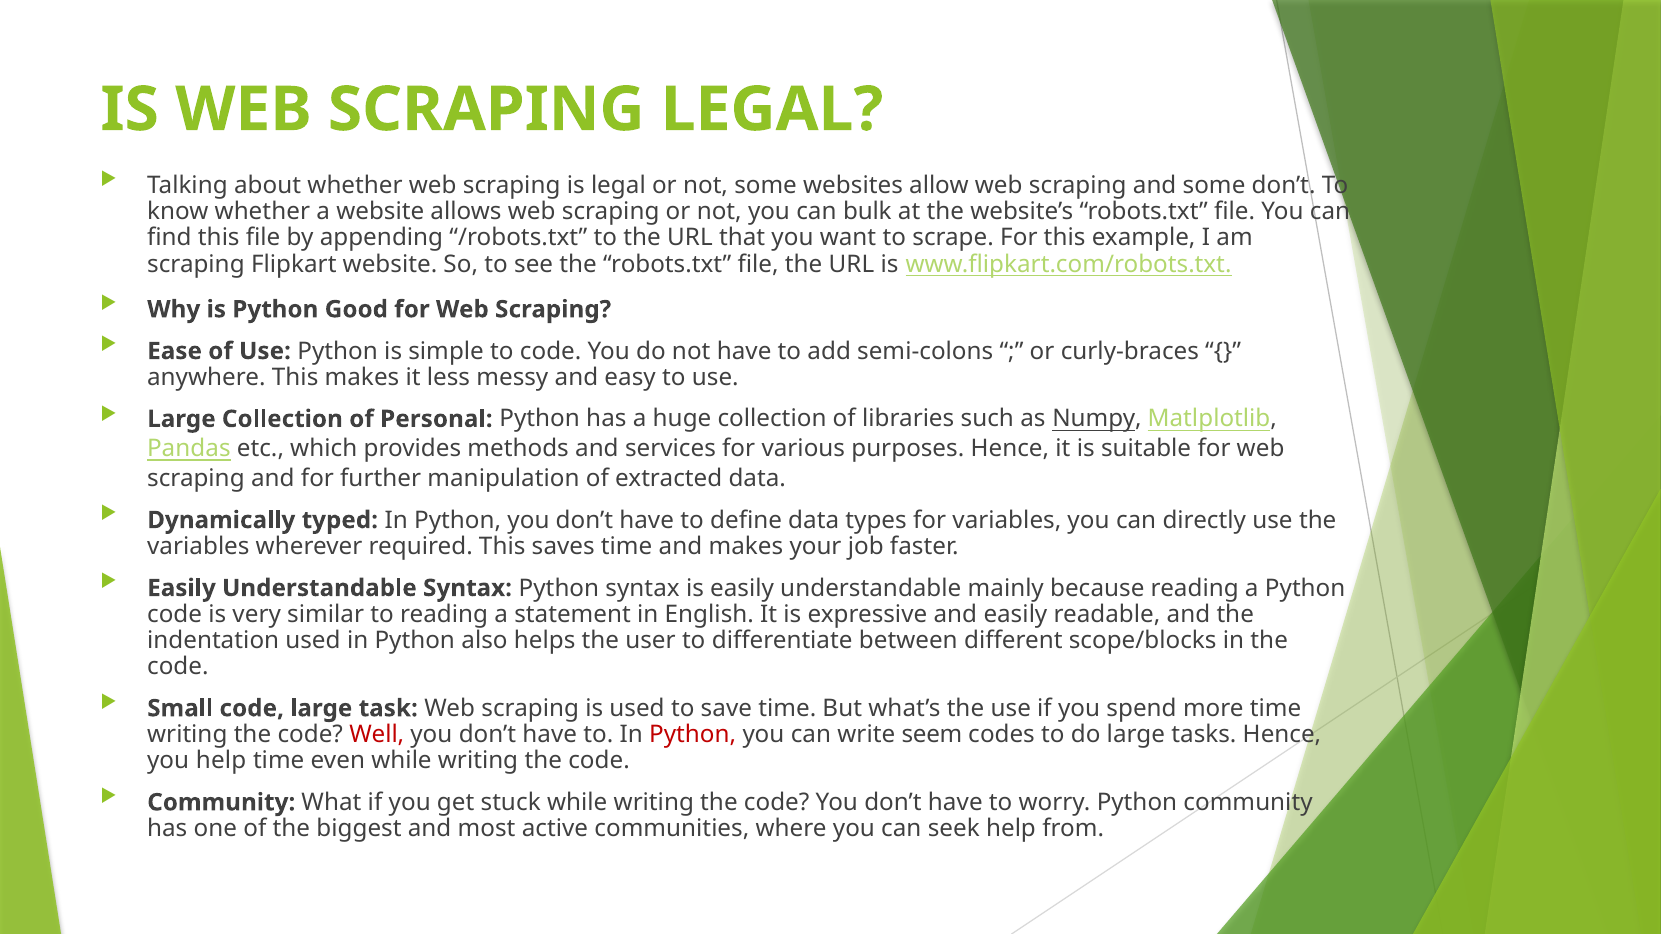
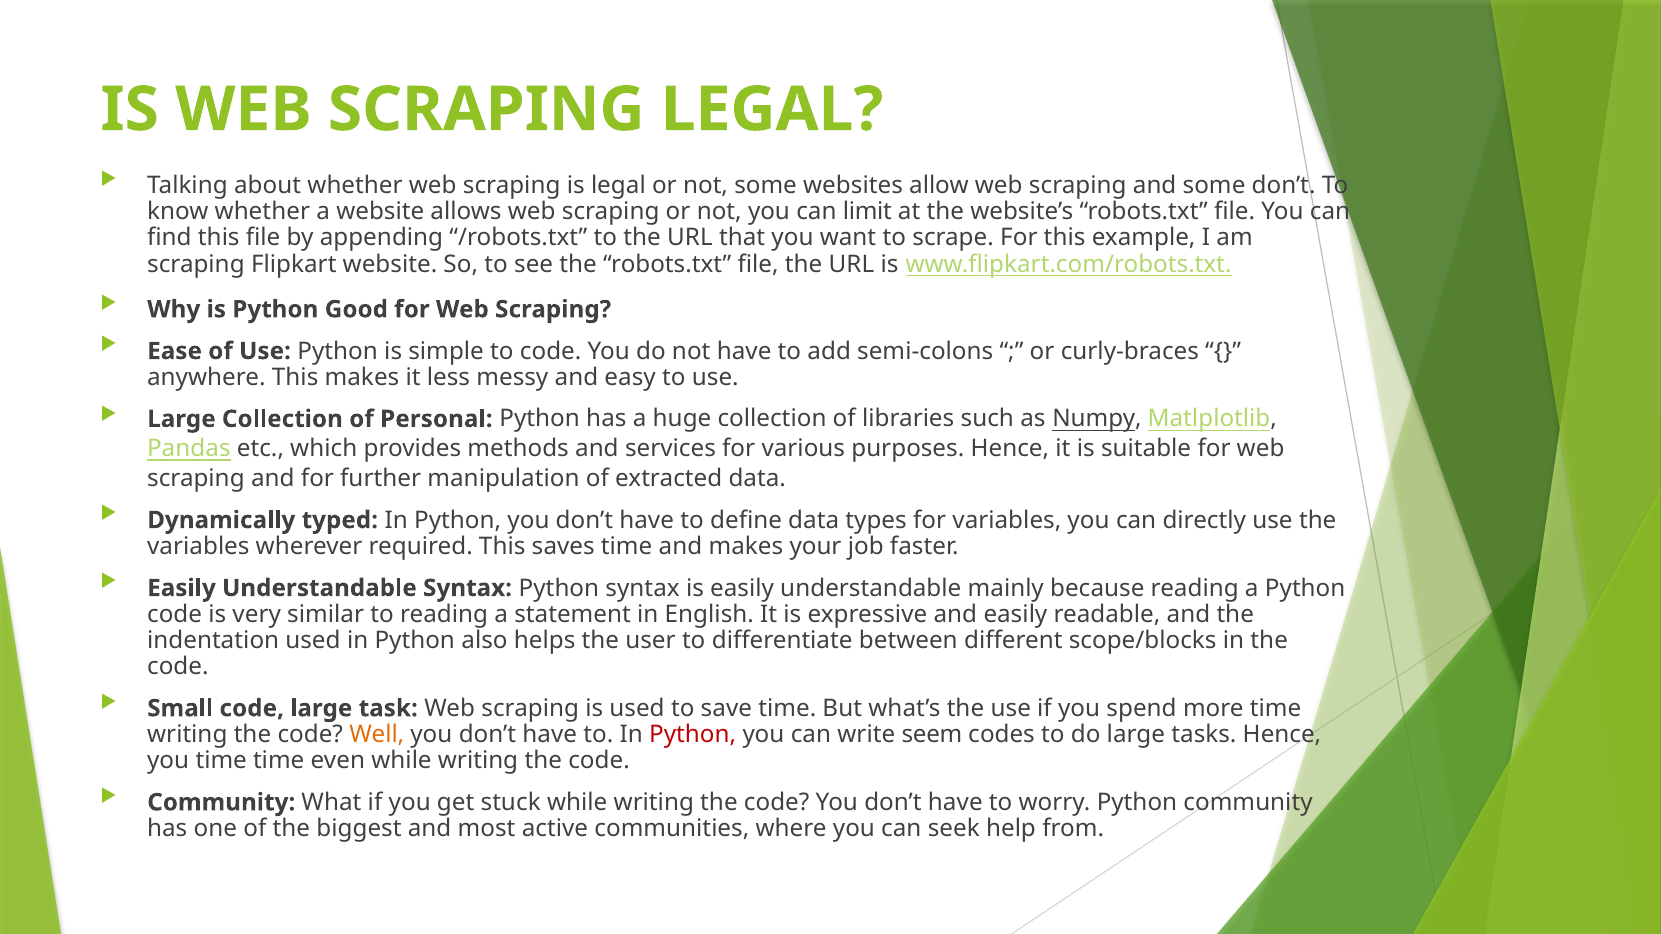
bulk: bulk -> limit
Well colour: red -> orange
you help: help -> time
